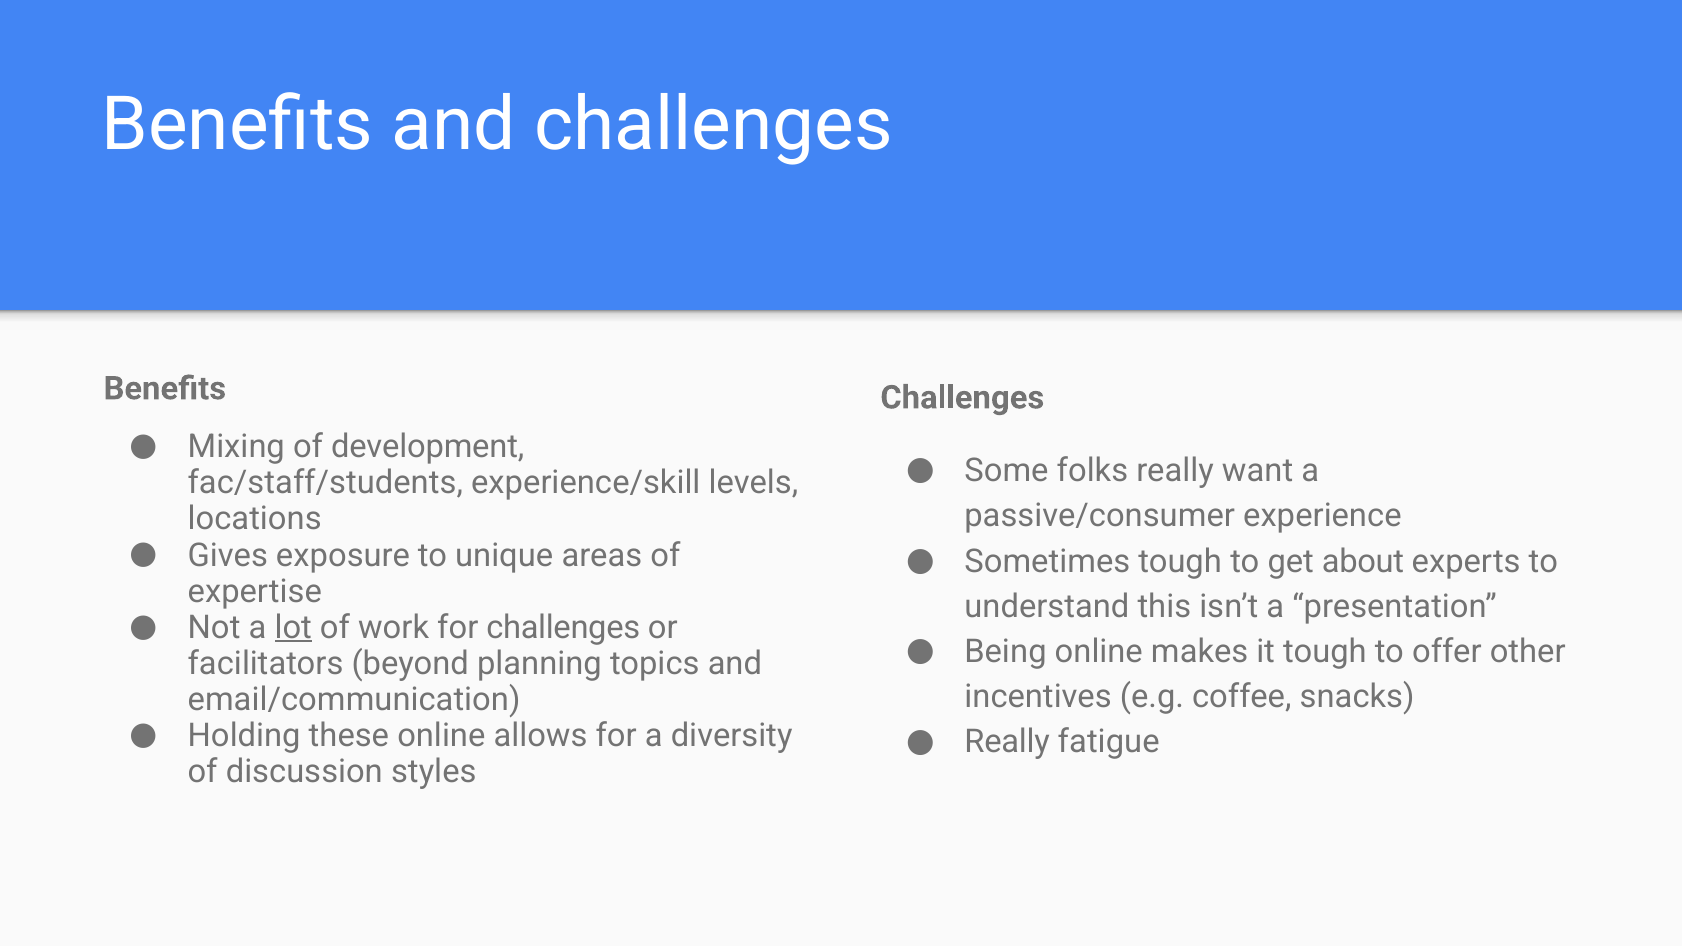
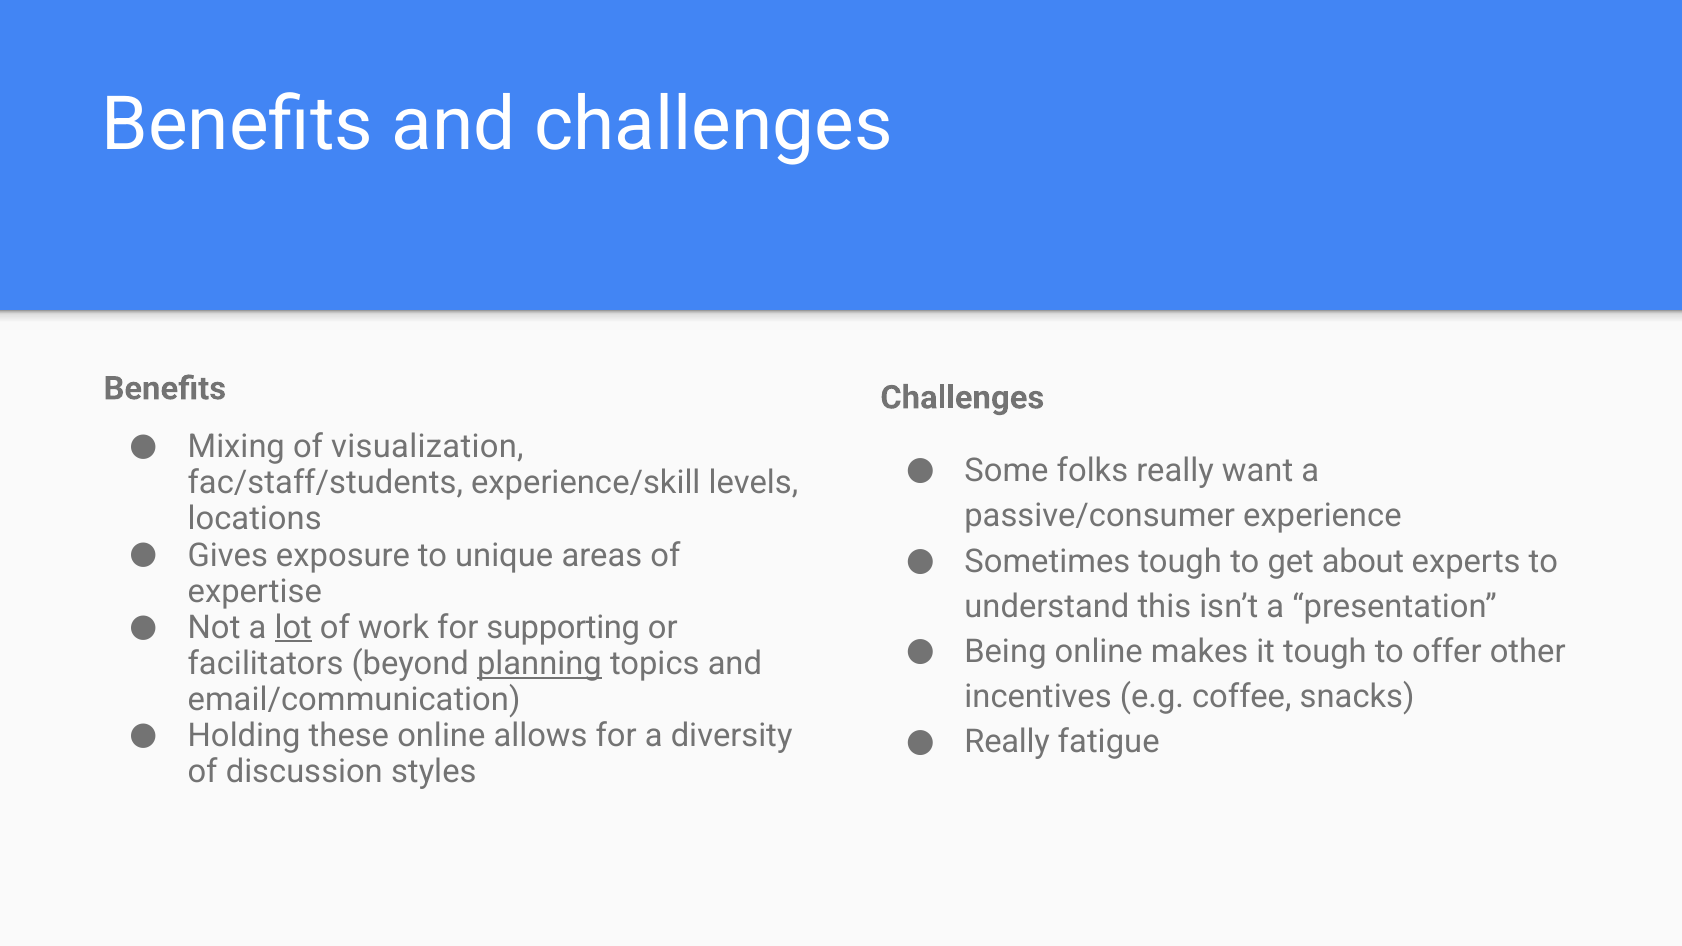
development: development -> visualization
for challenges: challenges -> supporting
planning underline: none -> present
